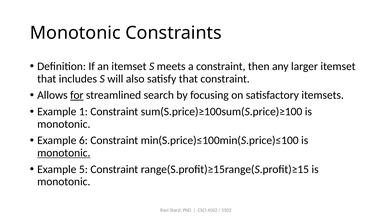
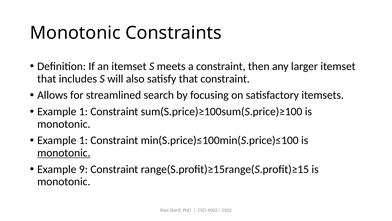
for underline: present -> none
6 at (83, 140): 6 -> 1
5: 5 -> 9
